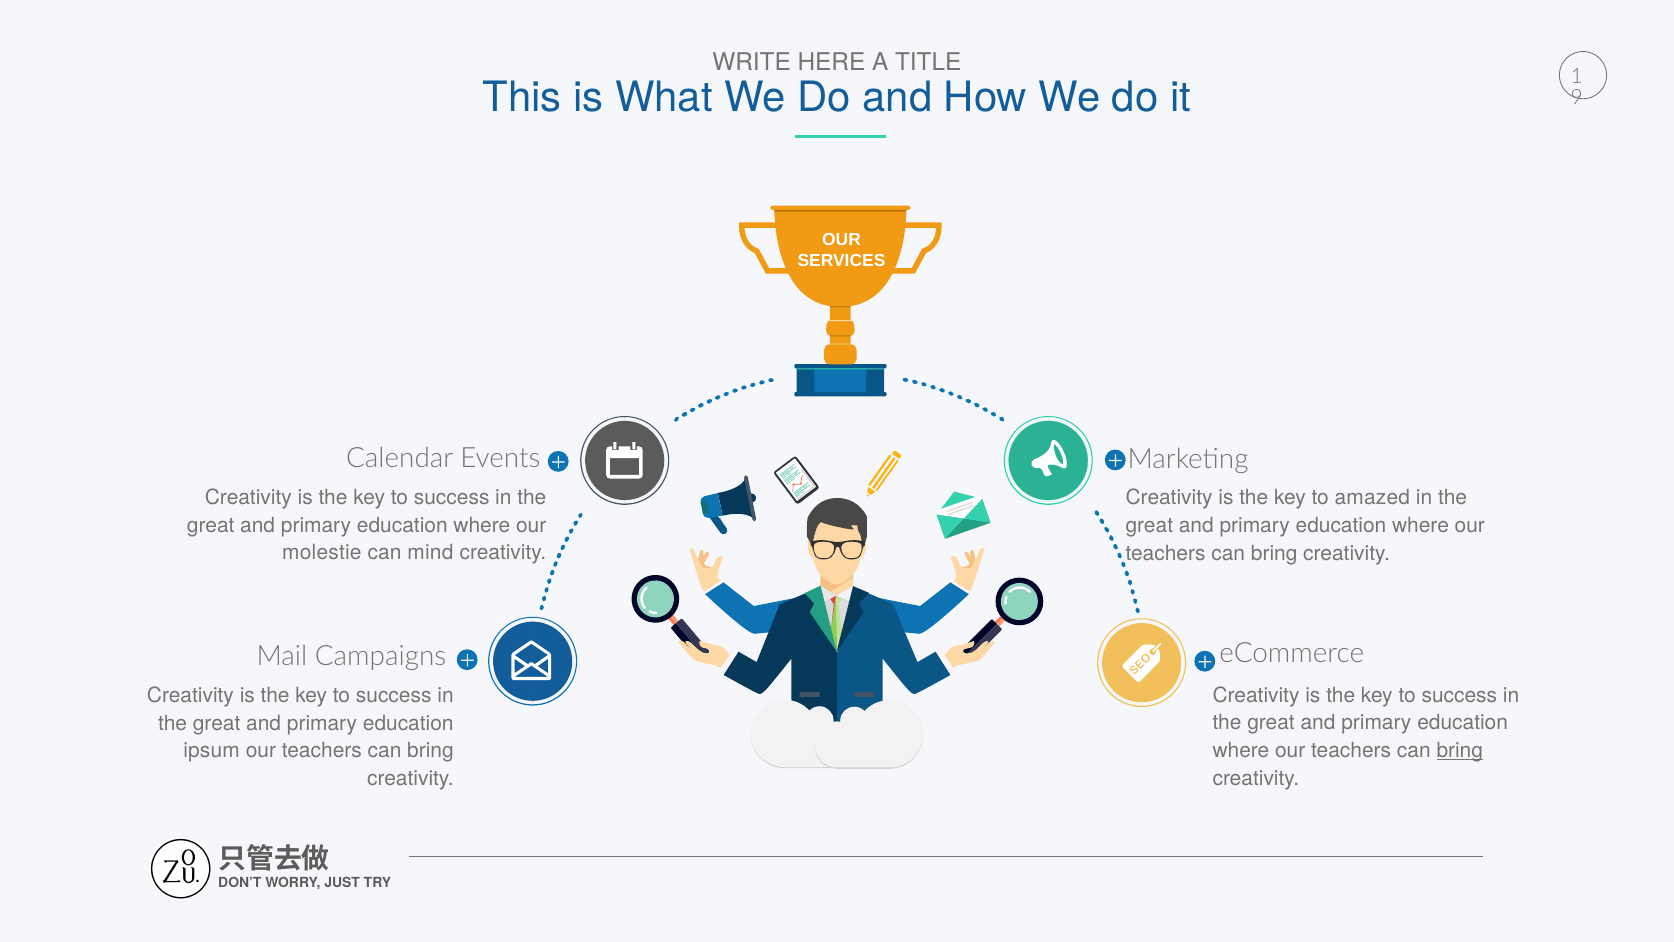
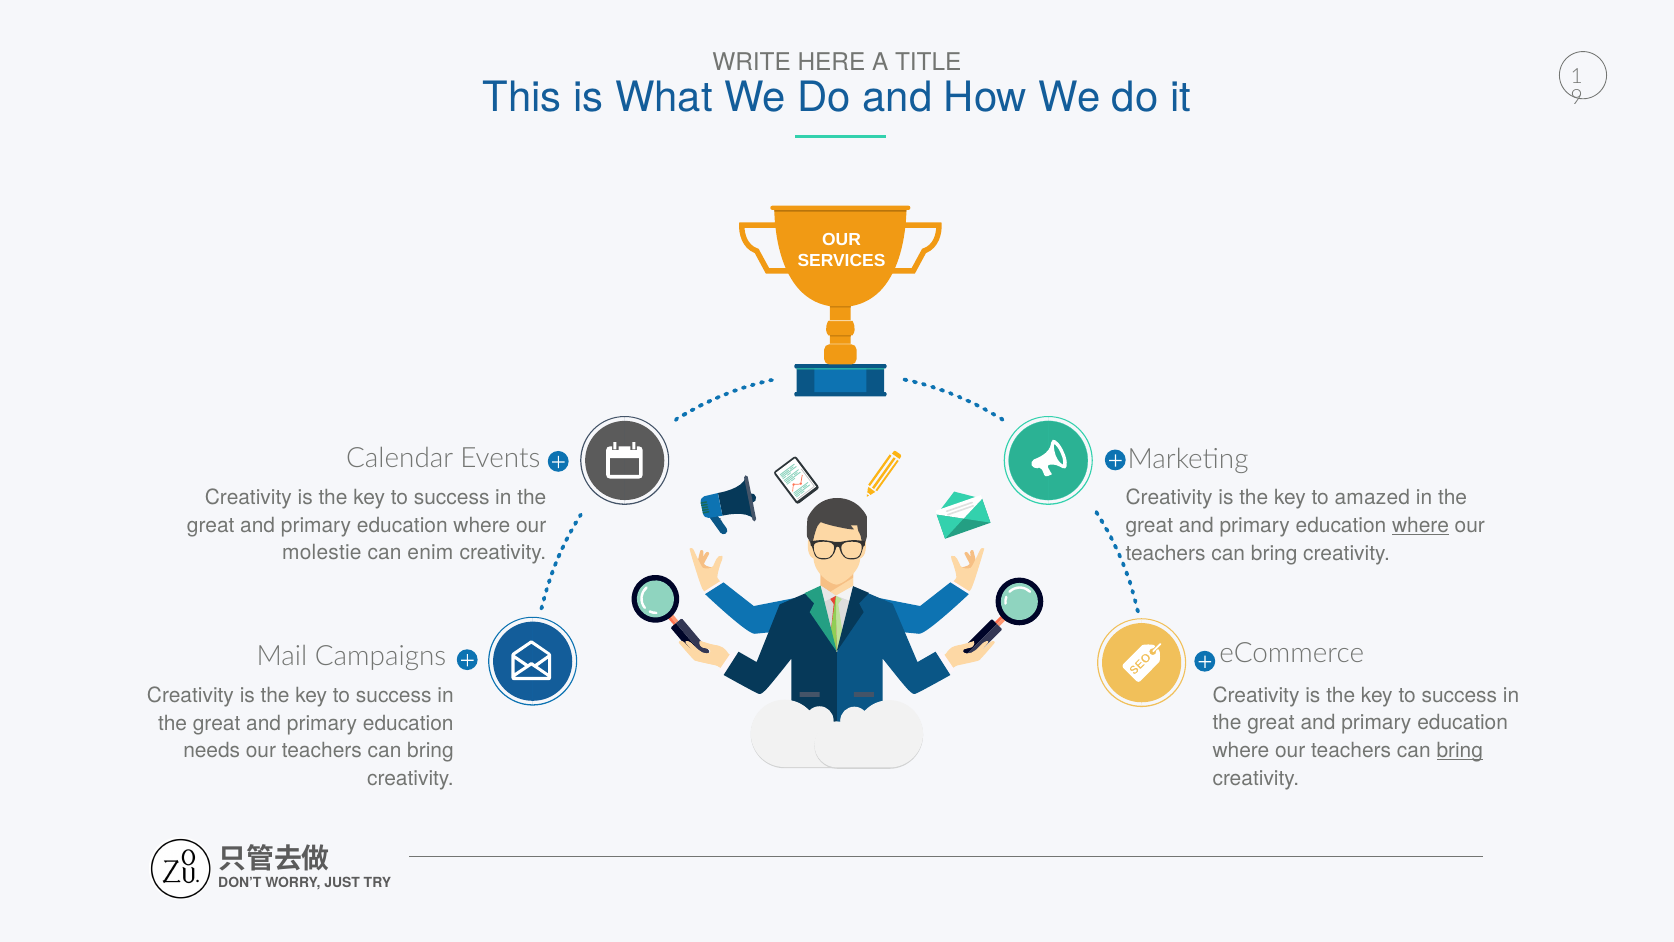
where at (1421, 525) underline: none -> present
mind: mind -> enim
ipsum: ipsum -> needs
